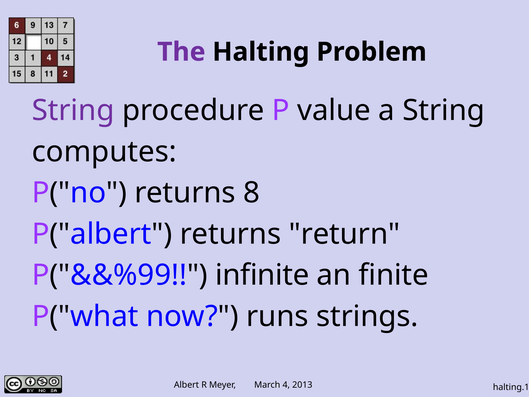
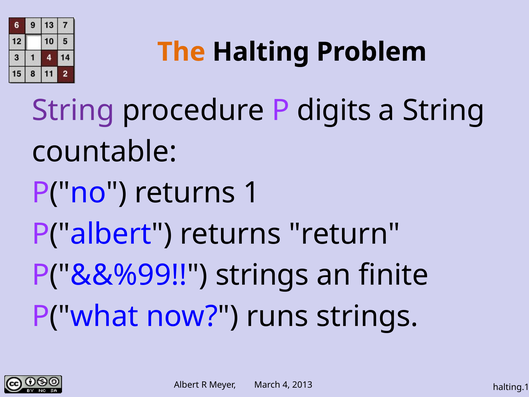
The colour: purple -> orange
value: value -> digits
computes: computes -> countable
8: 8 -> 1
P("&&%99 infinite: infinite -> strings
